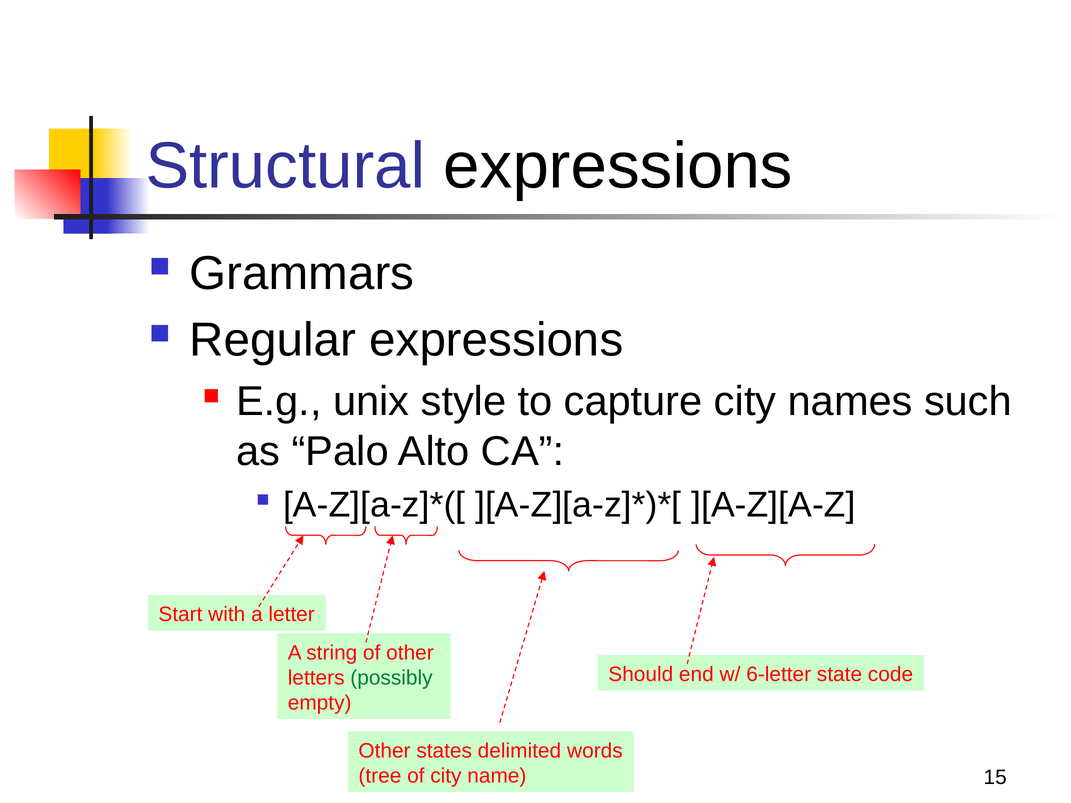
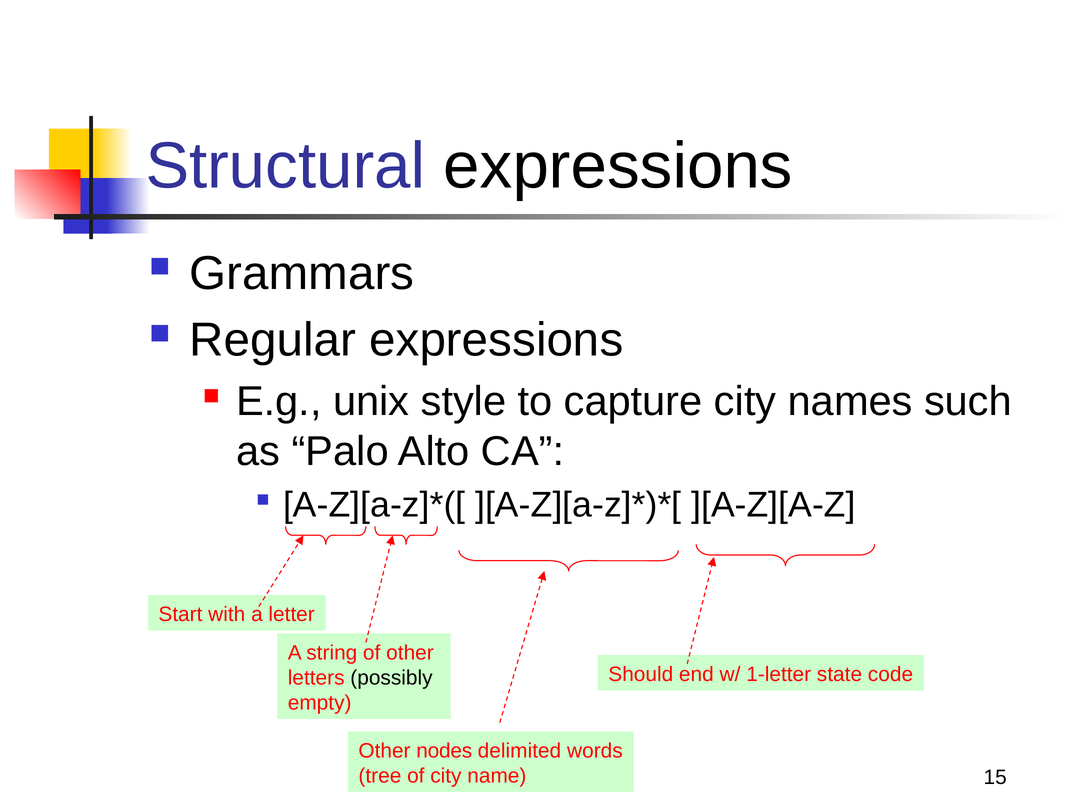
6-letter: 6-letter -> 1-letter
possibly colour: green -> black
states: states -> nodes
